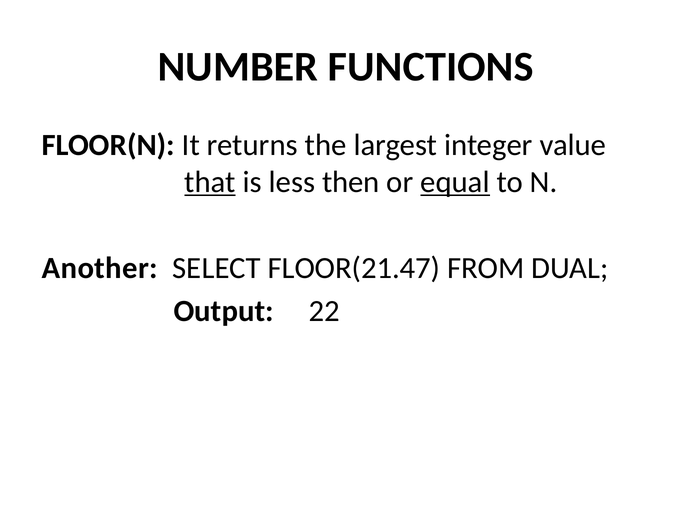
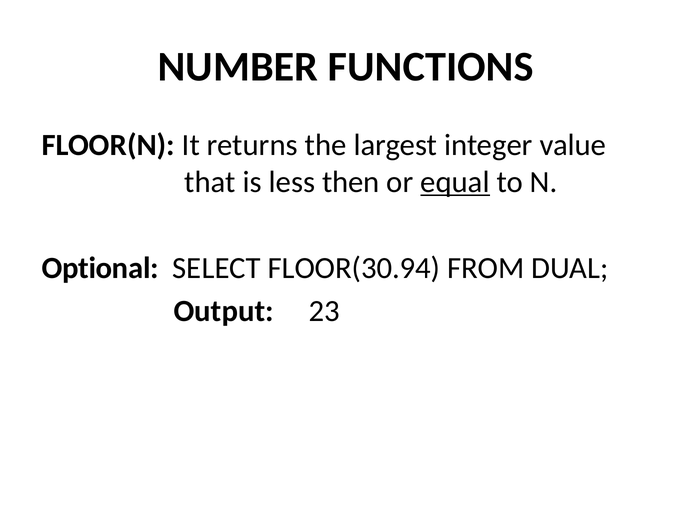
that underline: present -> none
Another: Another -> Optional
FLOOR(21.47: FLOOR(21.47 -> FLOOR(30.94
22: 22 -> 23
